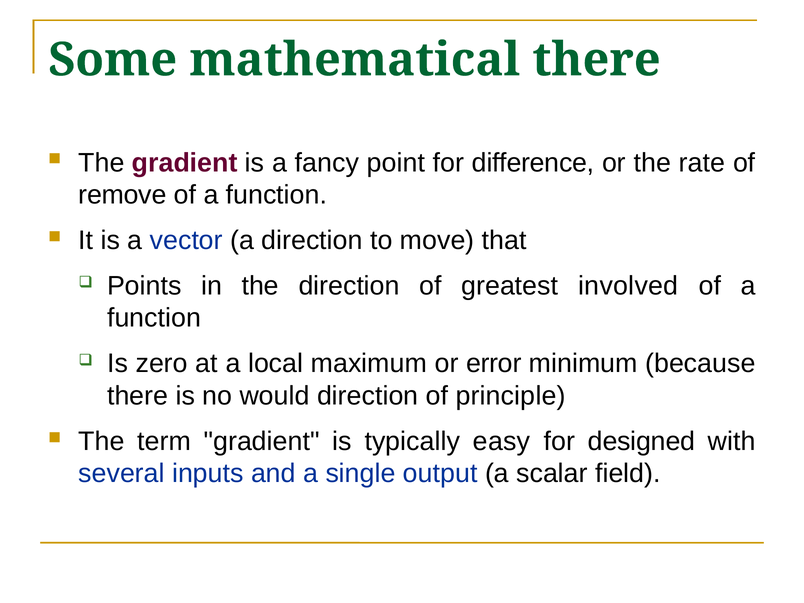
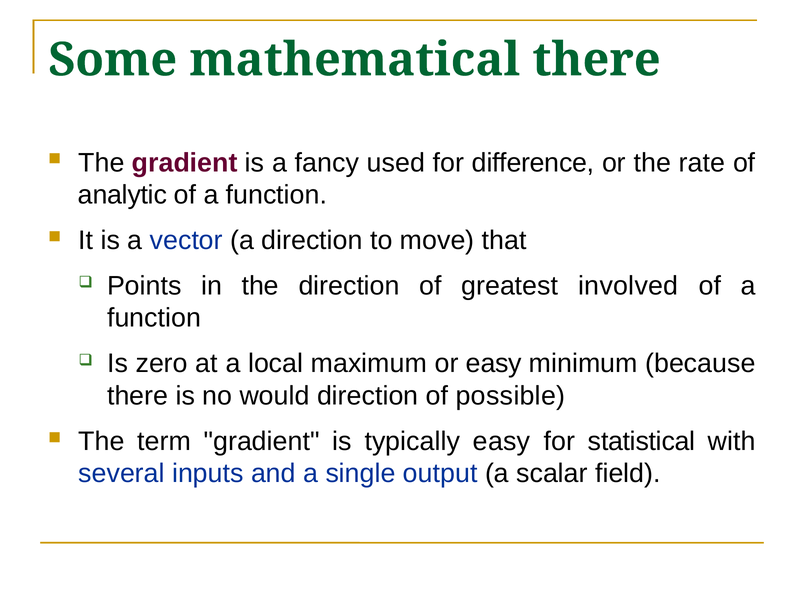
point: point -> used
remove: remove -> analytic
or error: error -> easy
principle: principle -> possible
designed: designed -> statistical
